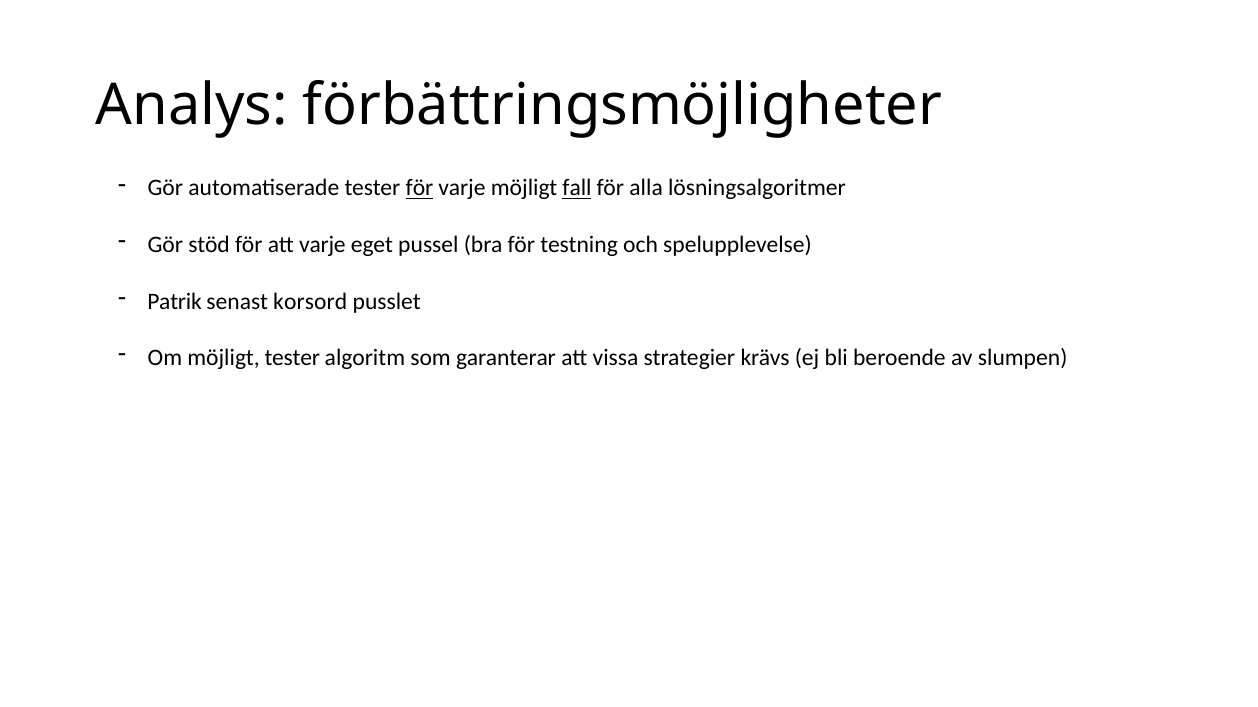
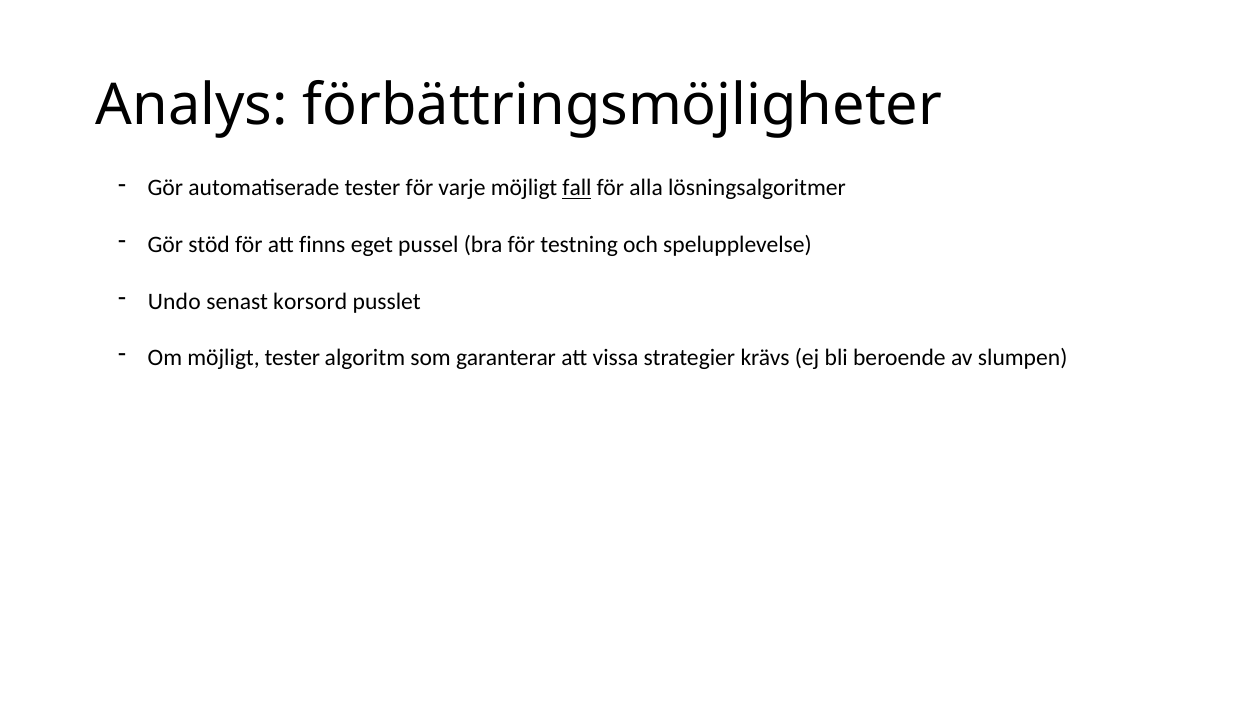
för at (419, 188) underline: present -> none
att varje: varje -> finns
Patrik: Patrik -> Undo
